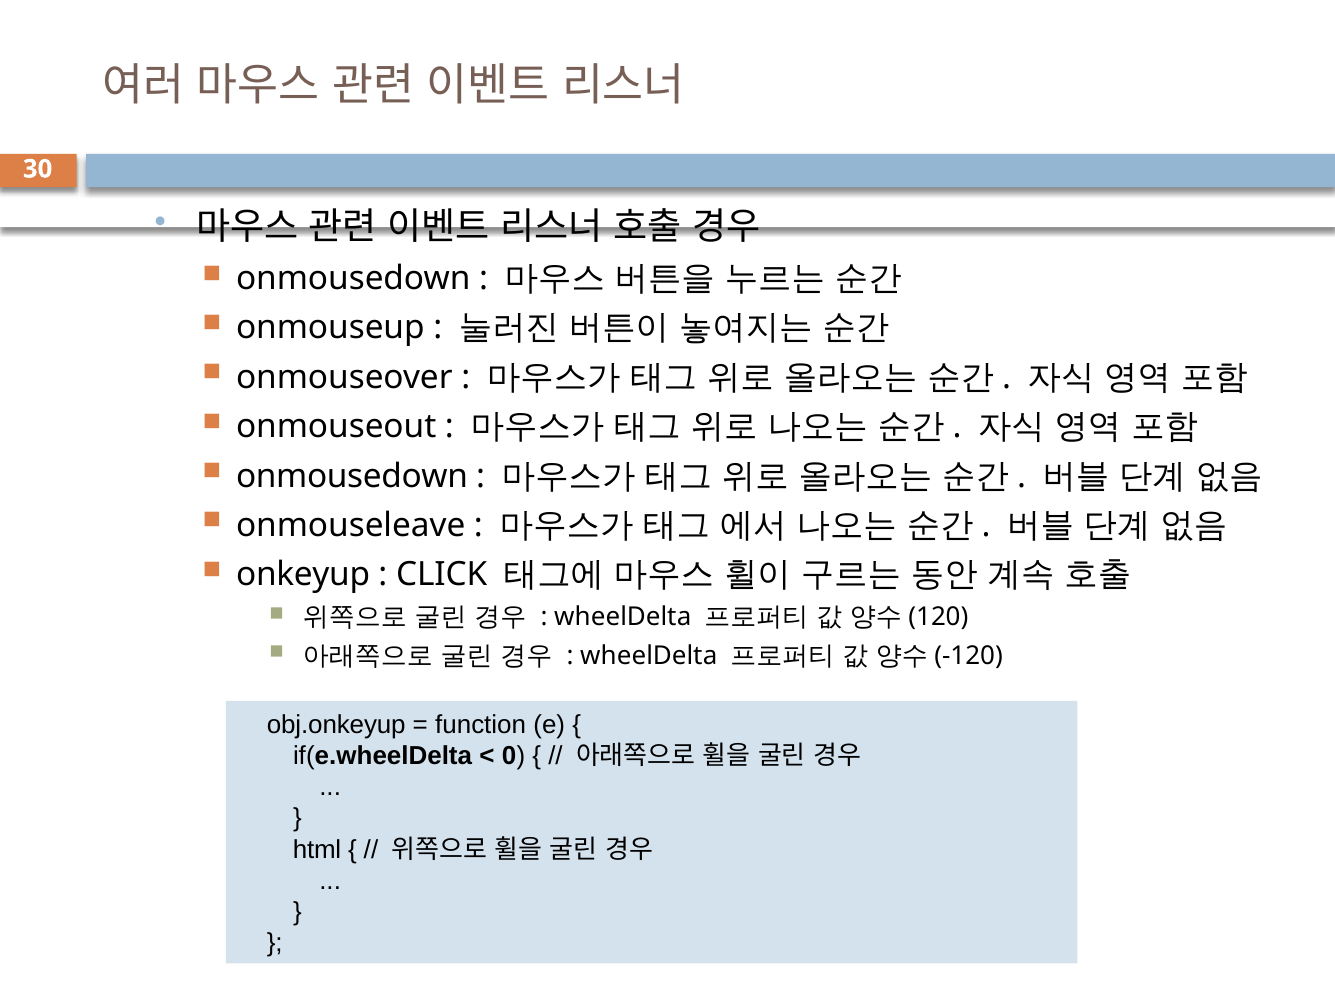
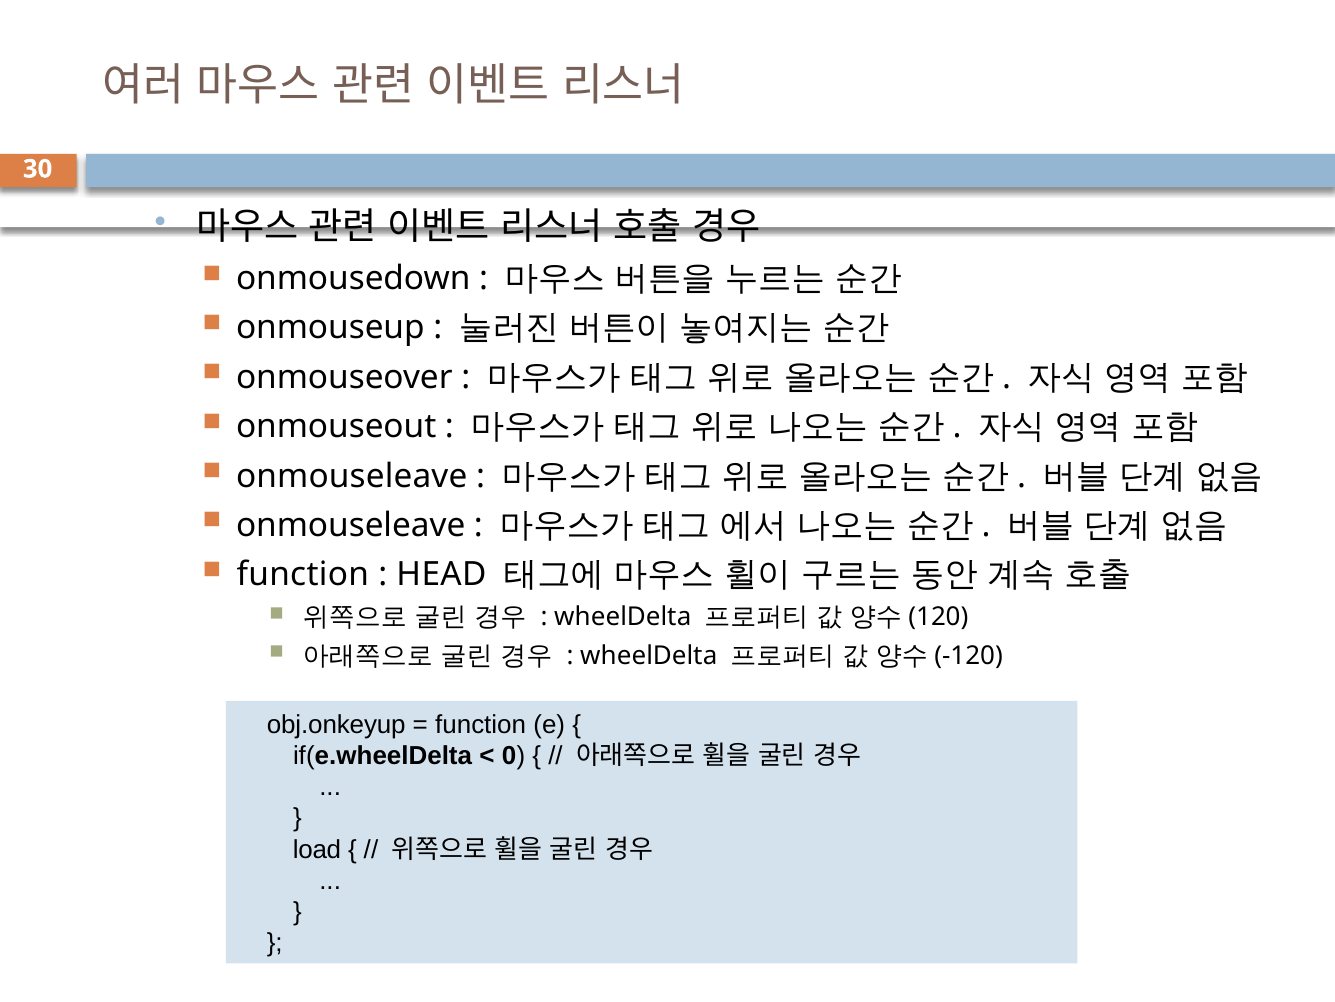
onmousedown at (352, 476): onmousedown -> onmouseleave
onkeyup at (303, 574): onkeyup -> function
CLICK: CLICK -> HEAD
html: html -> load
